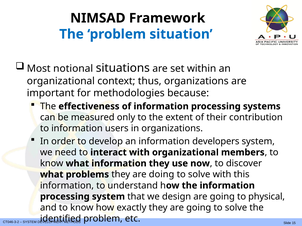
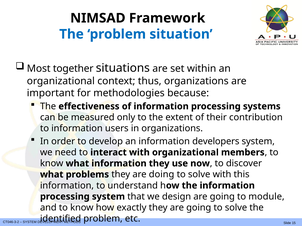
notional: notional -> together
physical: physical -> module
